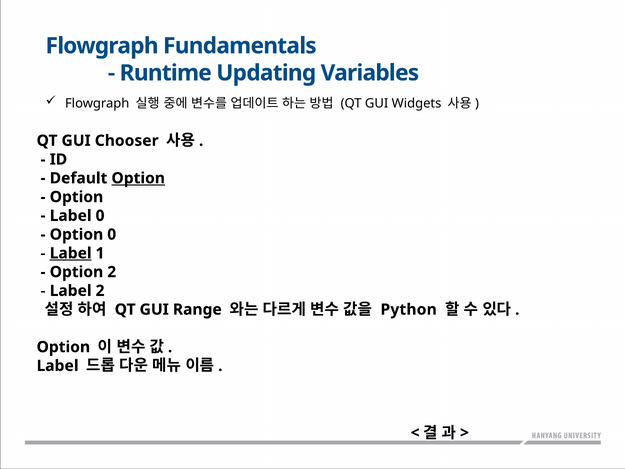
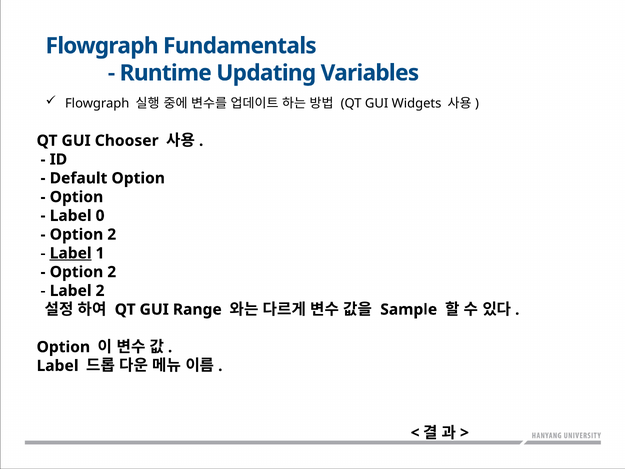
Option at (138, 178) underline: present -> none
0 at (112, 234): 0 -> 2
Python: Python -> Sample
